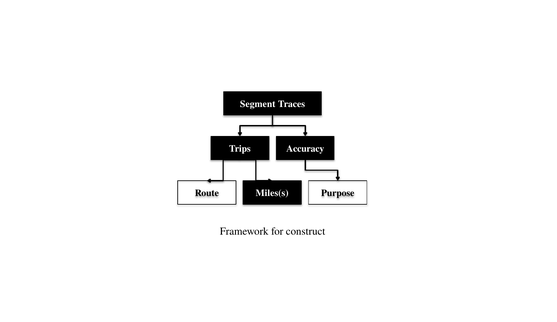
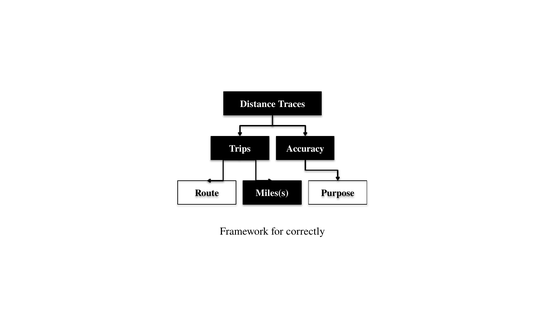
Segment: Segment -> Distance
construct: construct -> correctly
